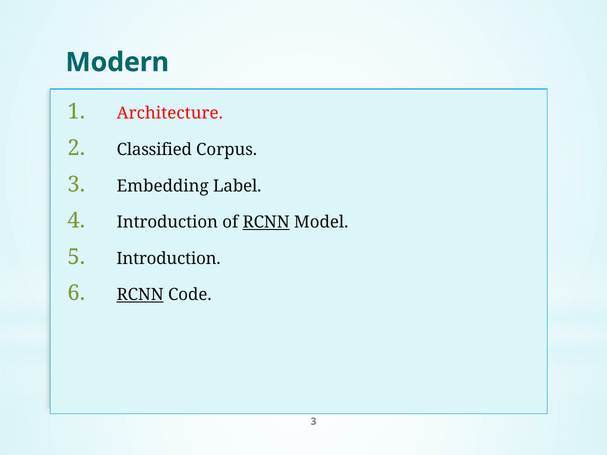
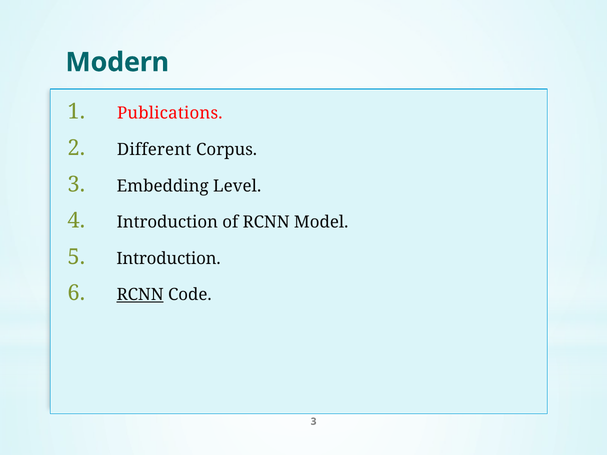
Architecture: Architecture -> Publications
Classified: Classified -> Different
Label: Label -> Level
RCNN at (266, 222) underline: present -> none
